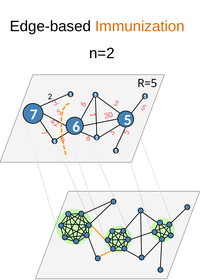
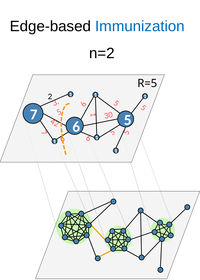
Immunization colour: orange -> blue
